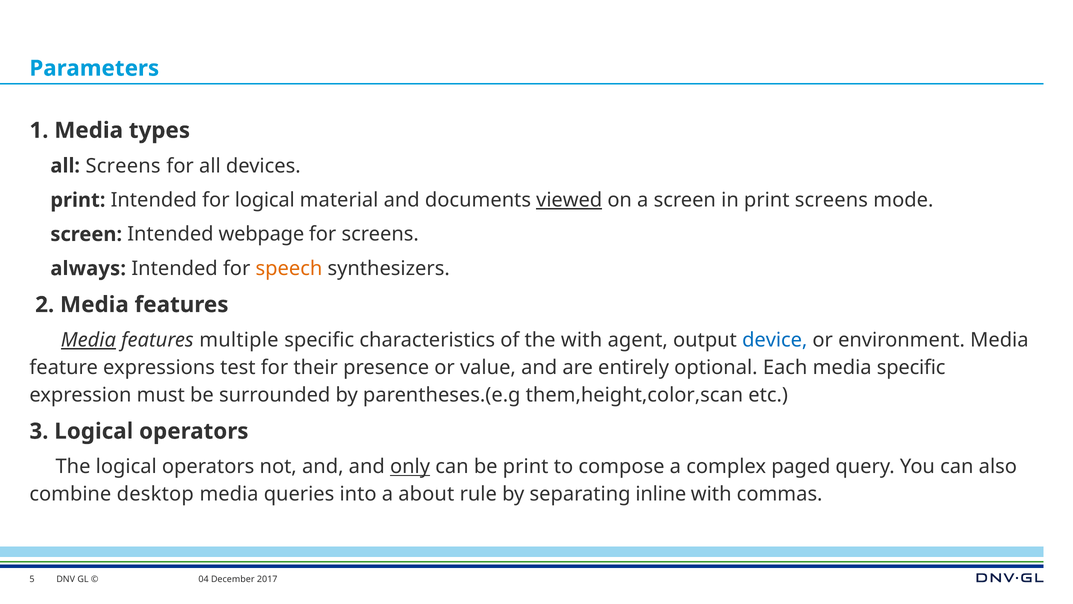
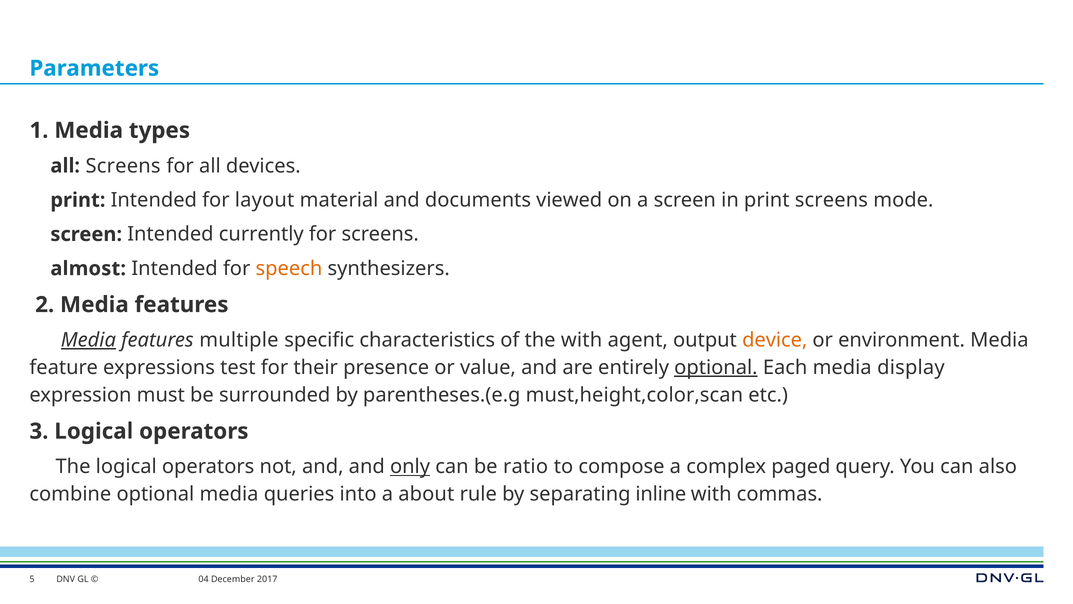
for logical: logical -> layout
viewed underline: present -> none
webpage: webpage -> currently
always: always -> almost
device colour: blue -> orange
optional at (716, 367) underline: none -> present
media specific: specific -> display
them,height,color,scan: them,height,color,scan -> must,height,color,scan
be print: print -> ratio
combine desktop: desktop -> optional
